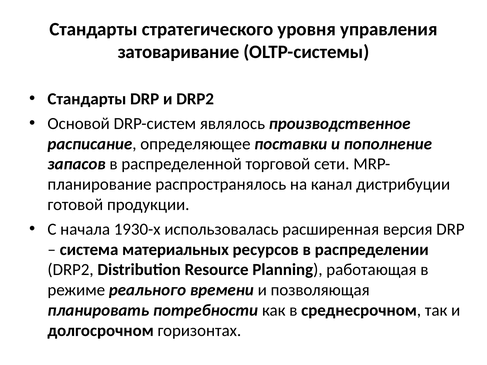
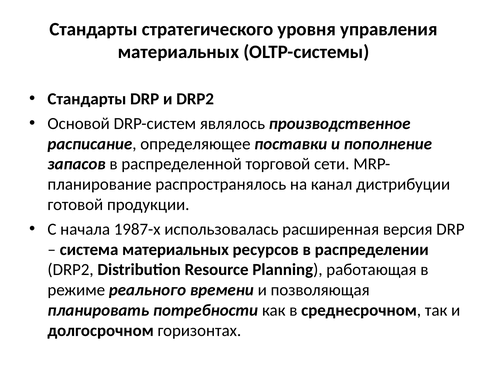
затоваривание at (178, 52): затоваривание -> материальных
1930-х: 1930-х -> 1987-х
